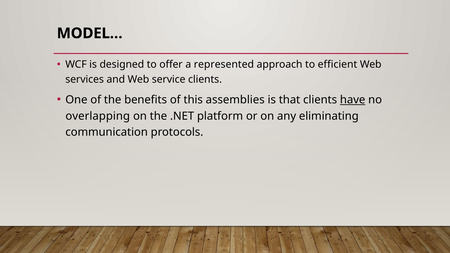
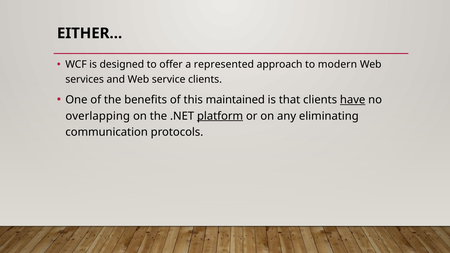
MODEL…: MODEL… -> EITHER…
efficient: efficient -> modern
assemblies: assemblies -> maintained
platform underline: none -> present
